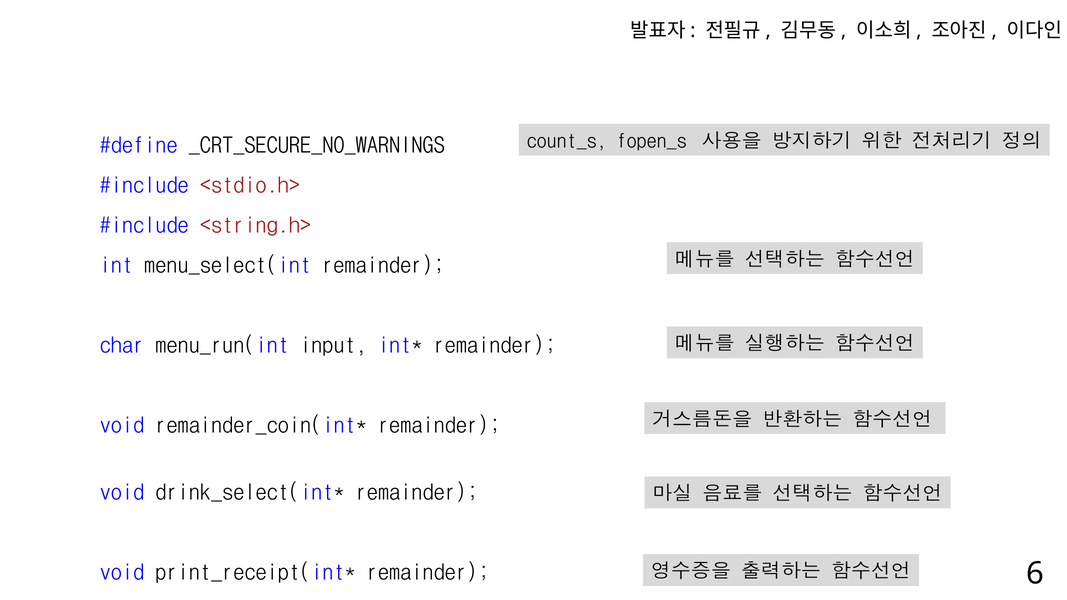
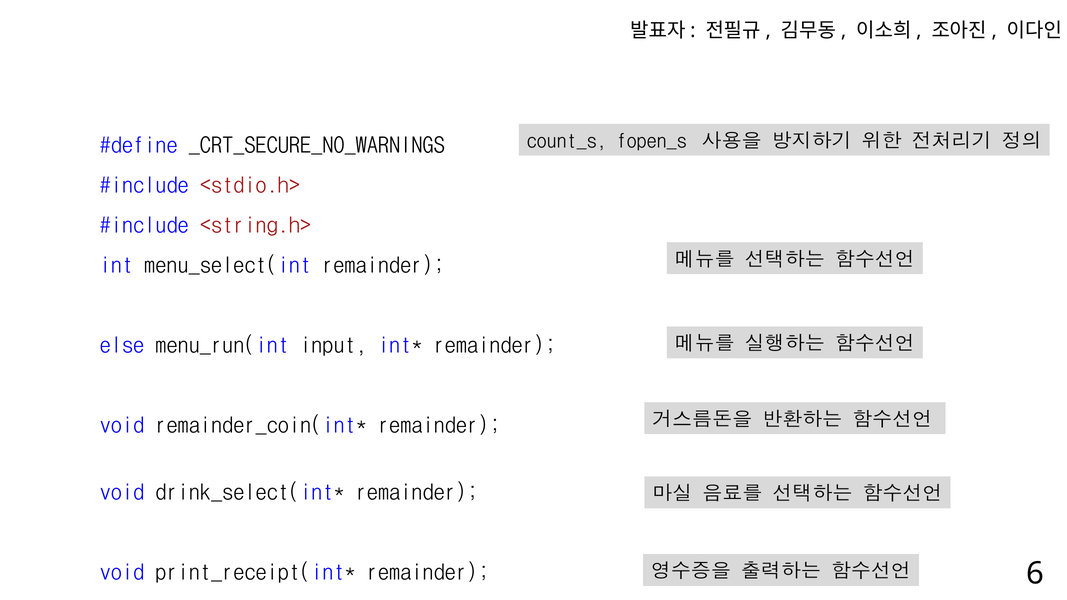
char: char -> else
